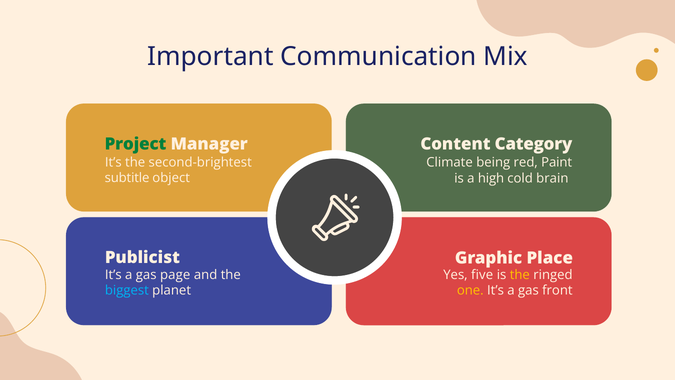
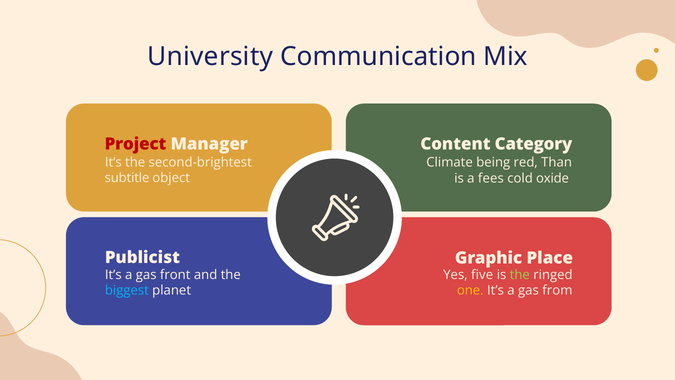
Important: Important -> University
Project colour: green -> red
Paint: Paint -> Than
high: high -> fees
brain: brain -> oxide
page: page -> front
the at (520, 275) colour: yellow -> light green
front: front -> from
